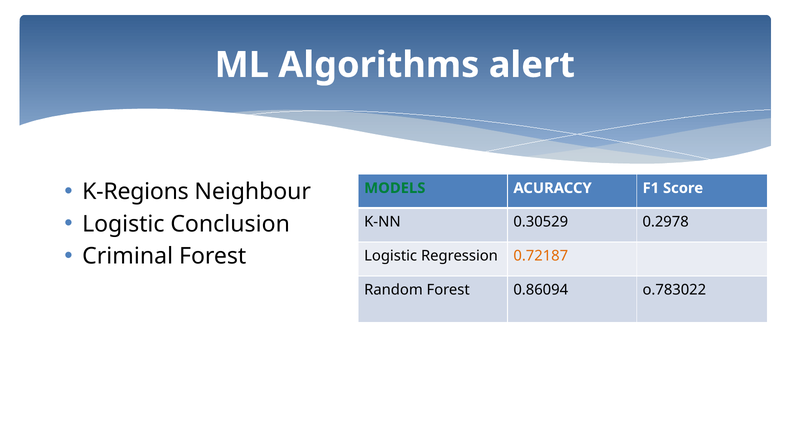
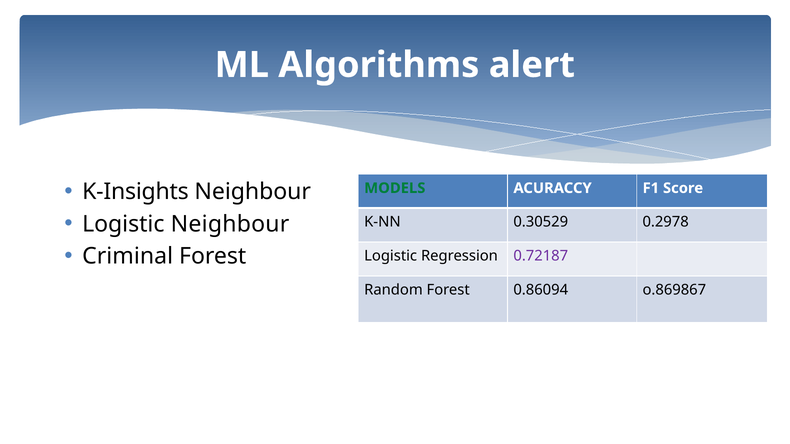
K-Regions: K-Regions -> K-Insights
Logistic Conclusion: Conclusion -> Neighbour
0.72187 colour: orange -> purple
o.783022: o.783022 -> o.869867
